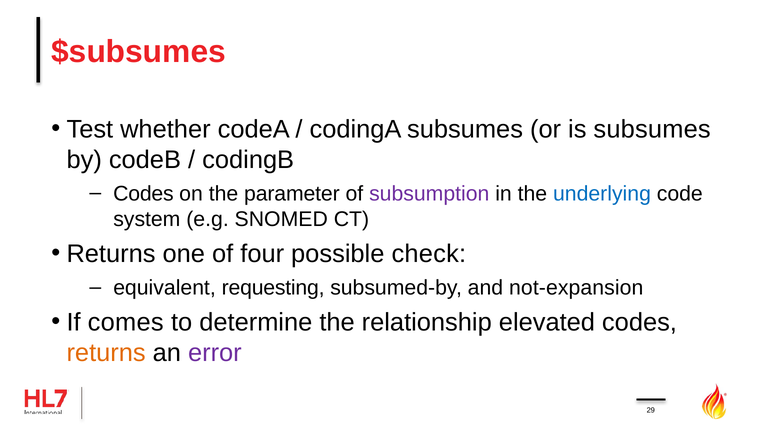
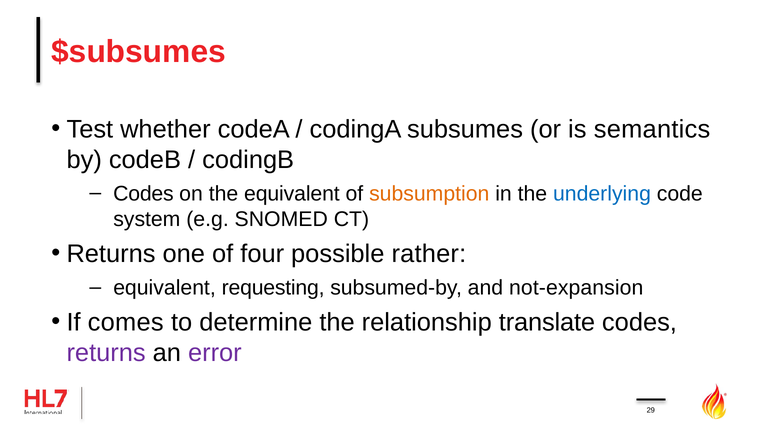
is subsumes: subsumes -> semantics
the parameter: parameter -> equivalent
subsumption colour: purple -> orange
check: check -> rather
elevated: elevated -> translate
returns at (106, 353) colour: orange -> purple
